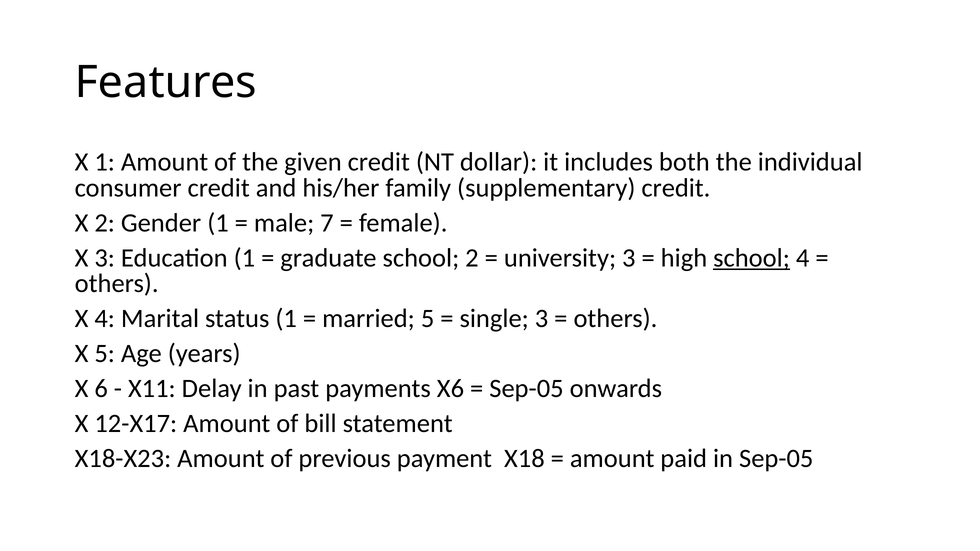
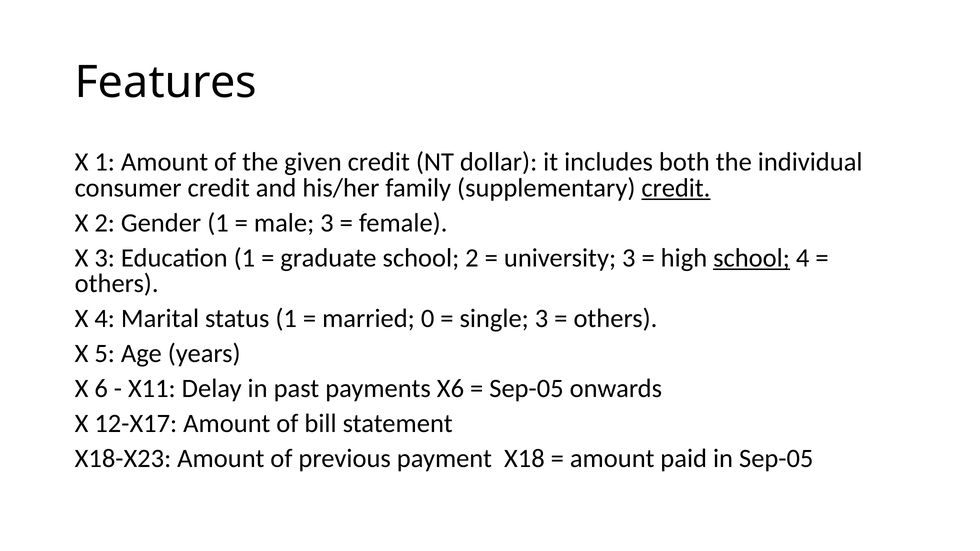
credit at (676, 188) underline: none -> present
male 7: 7 -> 3
married 5: 5 -> 0
